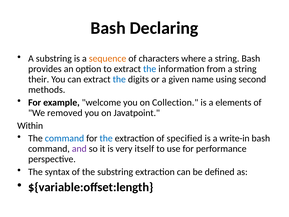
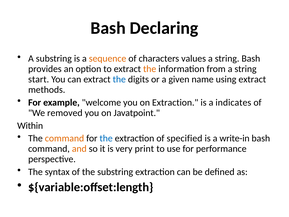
where: where -> values
the at (150, 69) colour: blue -> orange
their: their -> start
using second: second -> extract
on Collection: Collection -> Extraction
elements: elements -> indicates
command at (64, 138) colour: blue -> orange
and colour: purple -> orange
itself: itself -> print
